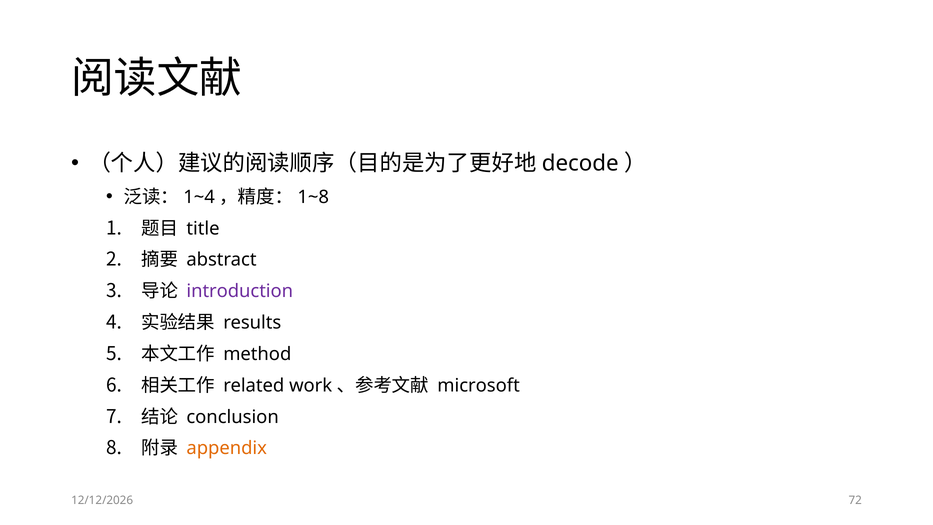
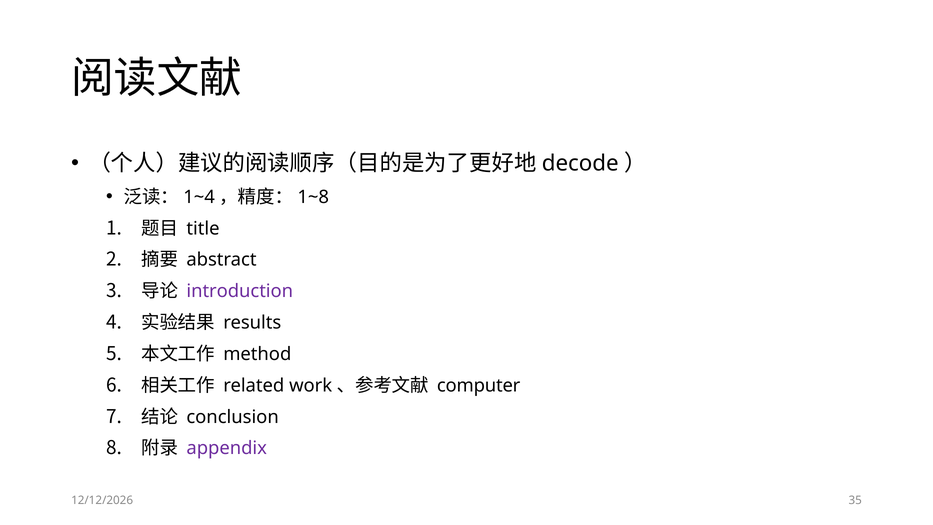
microsoft: microsoft -> computer
appendix colour: orange -> purple
72: 72 -> 35
